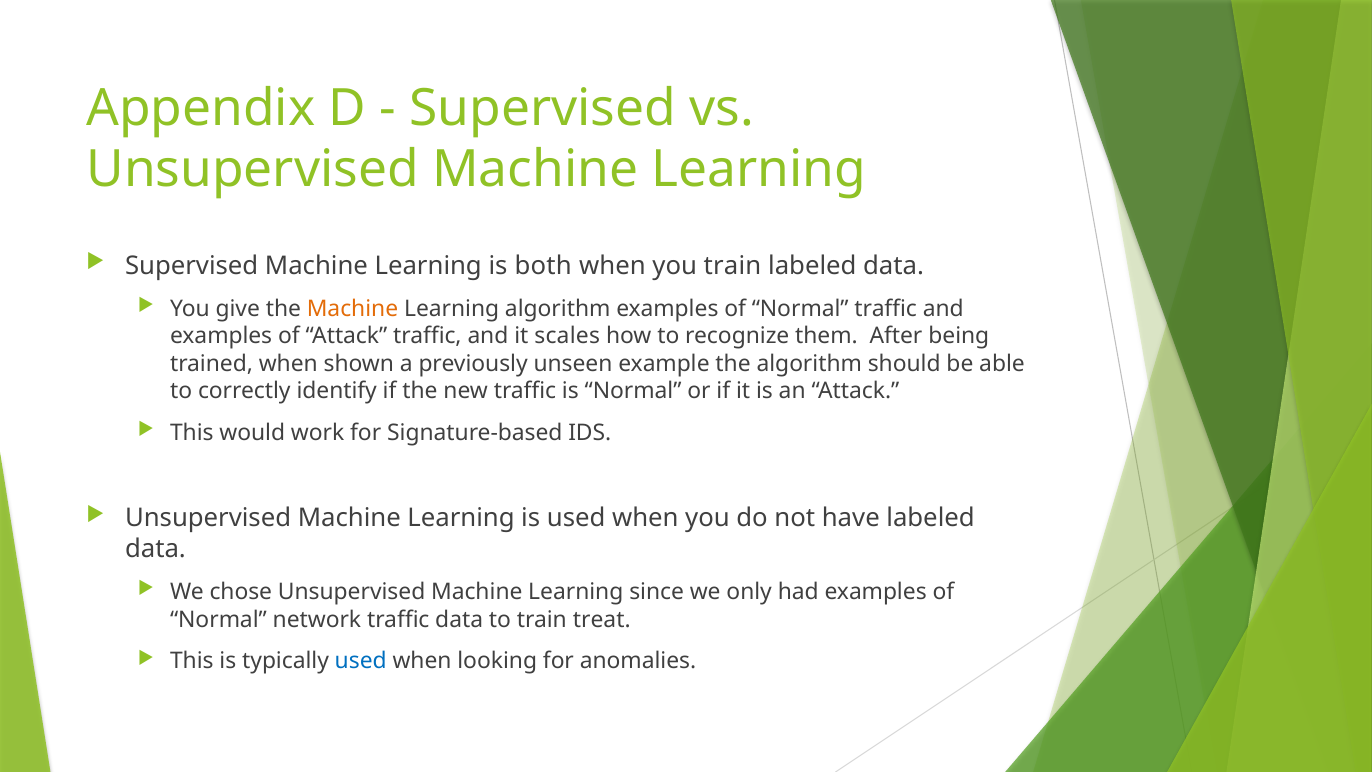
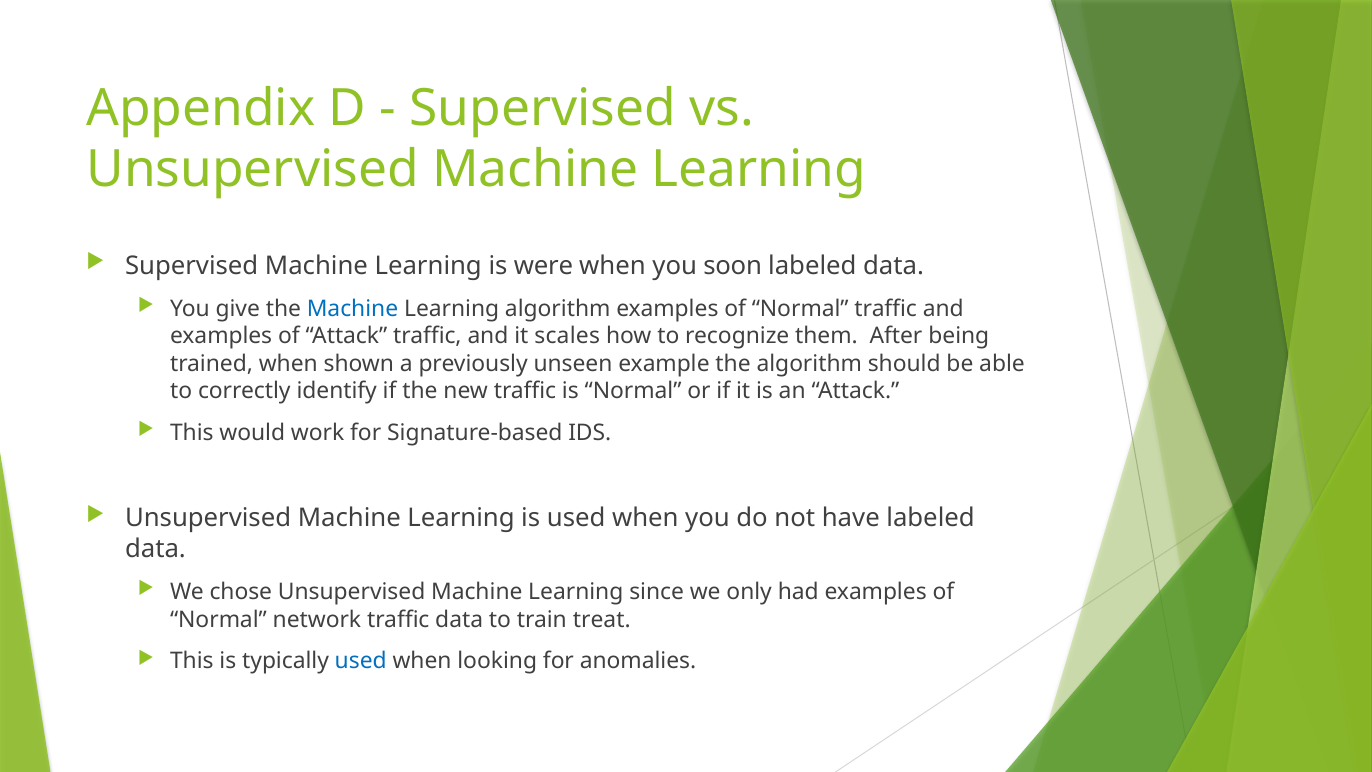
both: both -> were
you train: train -> soon
Machine at (352, 309) colour: orange -> blue
